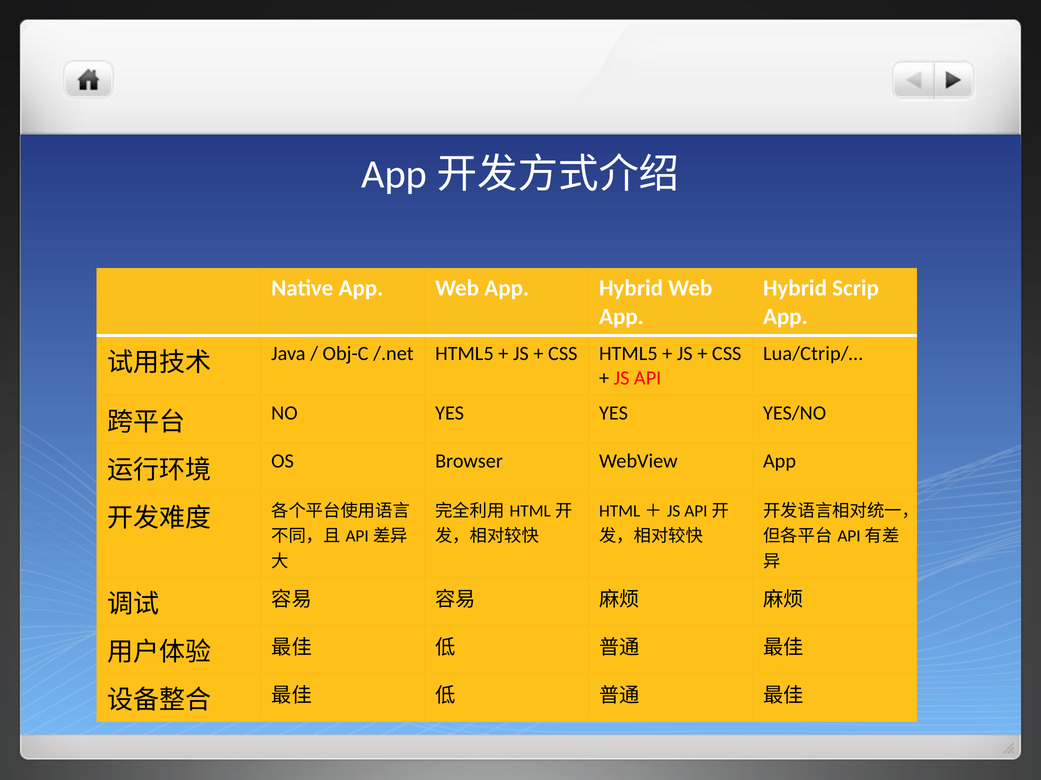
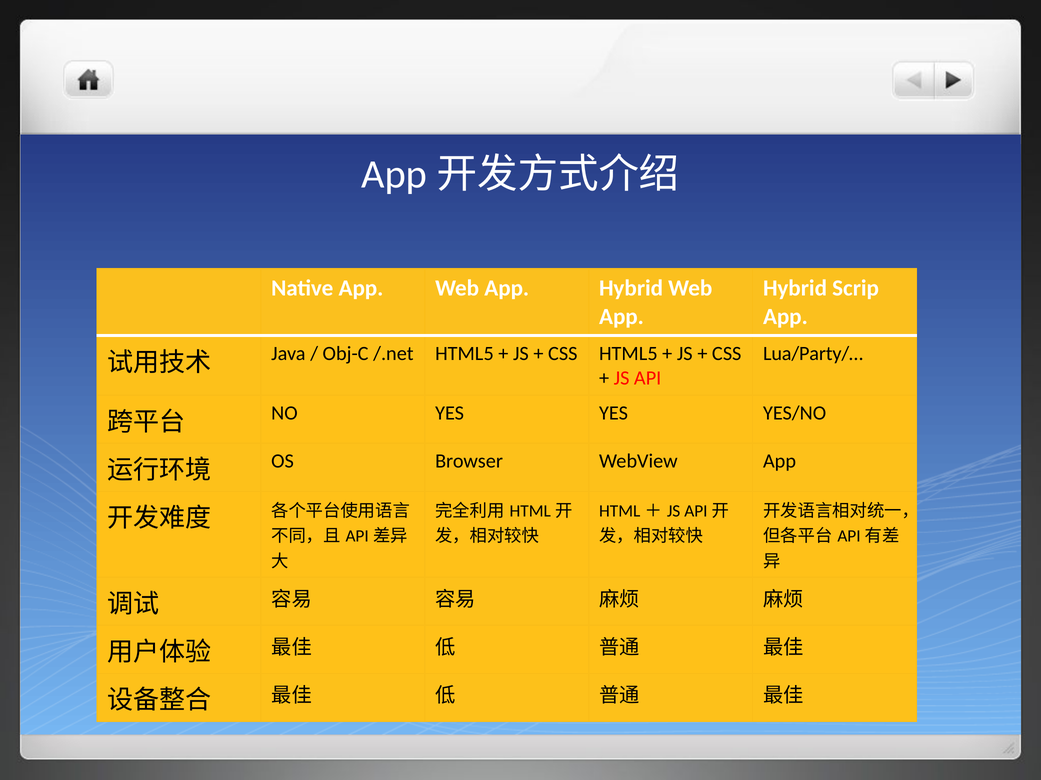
Lua/Ctrip/…: Lua/Ctrip/… -> Lua/Party/…
